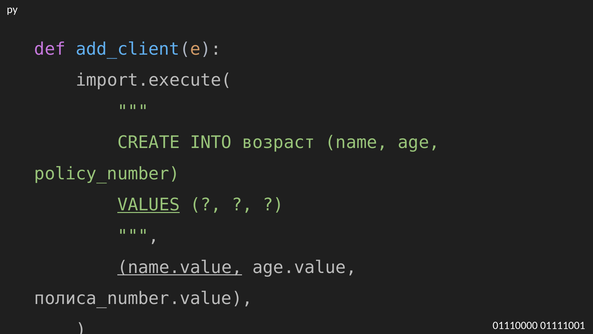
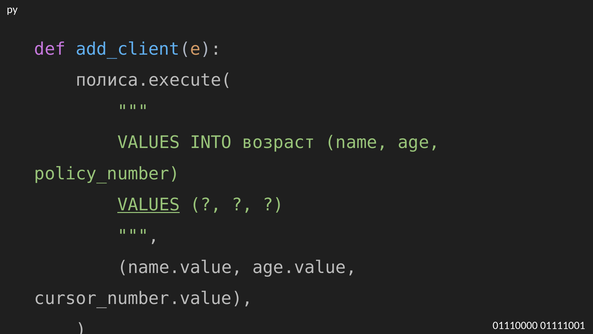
import.execute(: import.execute( -> полиса.execute(
CREATE at (149, 142): CREATE -> VALUES
name.value underline: present -> none
полиса_number.value: полиса_number.value -> cursor_number.value
